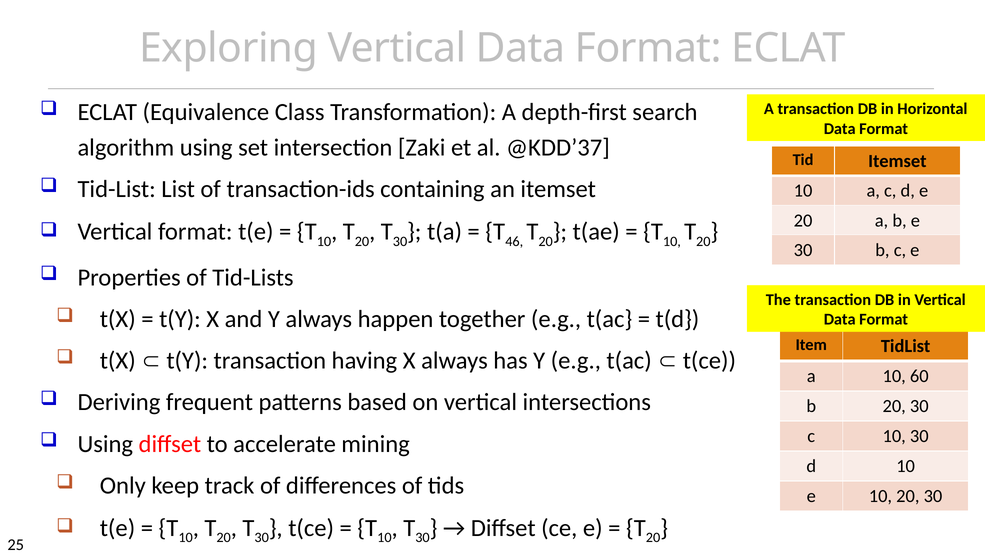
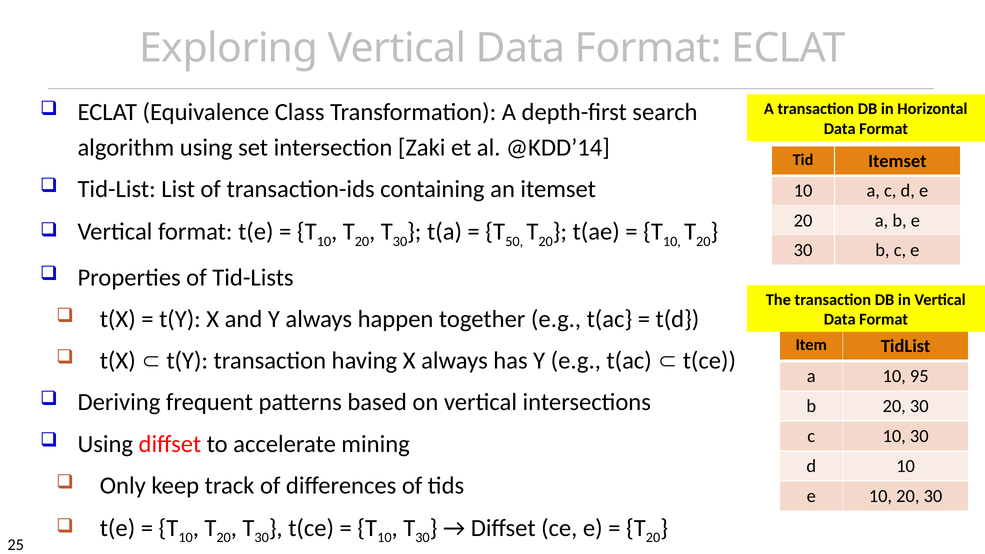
@KDD’37: @KDD’37 -> @KDD’14
46: 46 -> 50
60: 60 -> 95
